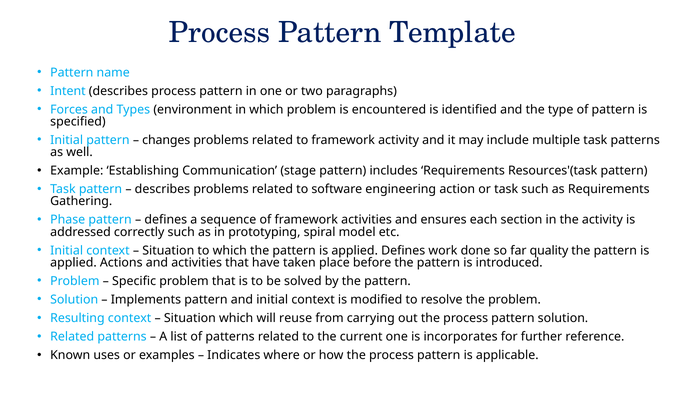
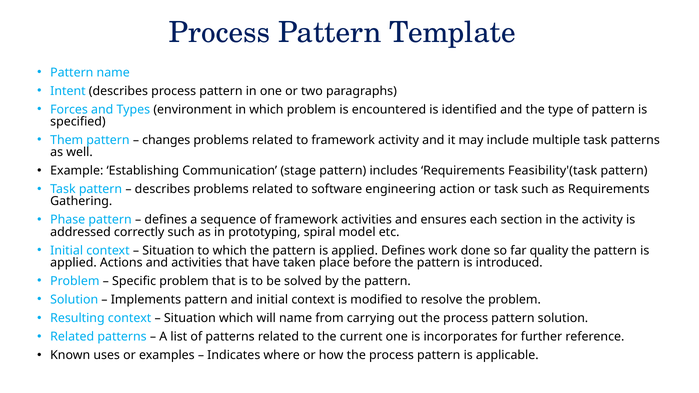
Initial at (67, 140): Initial -> Them
Resources'(task: Resources'(task -> Feasibility'(task
will reuse: reuse -> name
